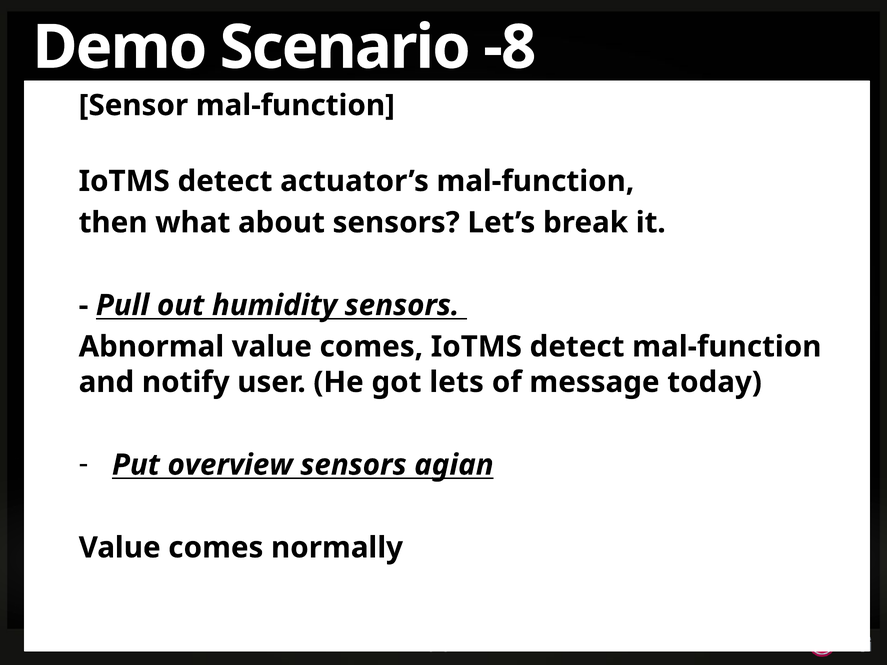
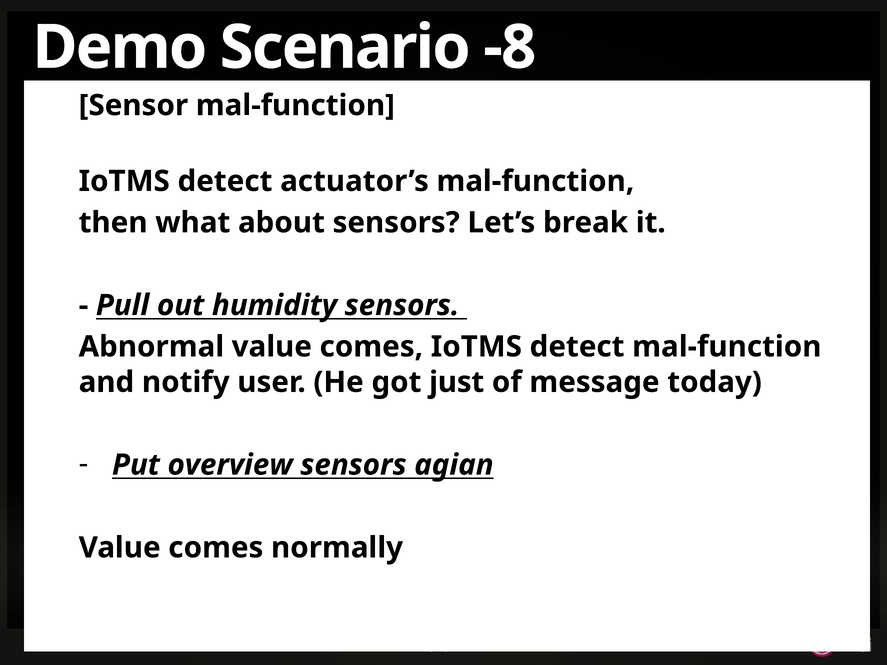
lets: lets -> just
